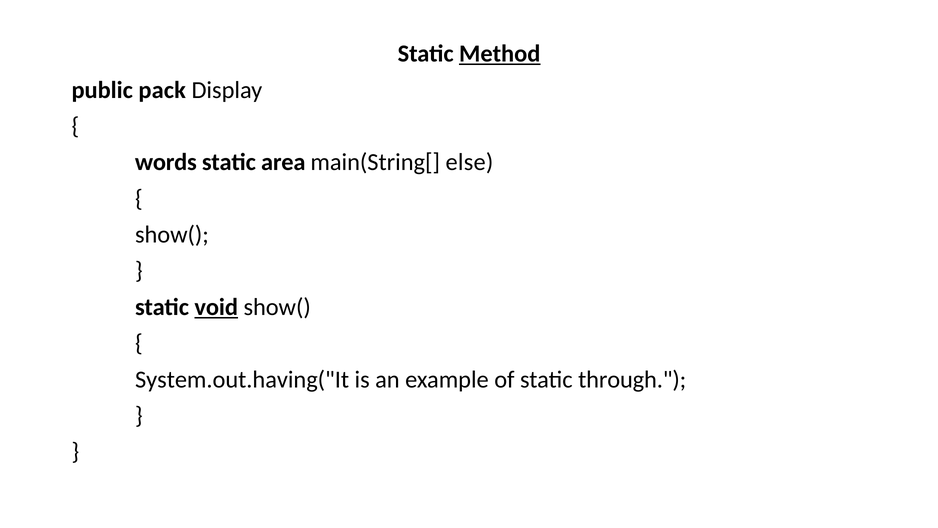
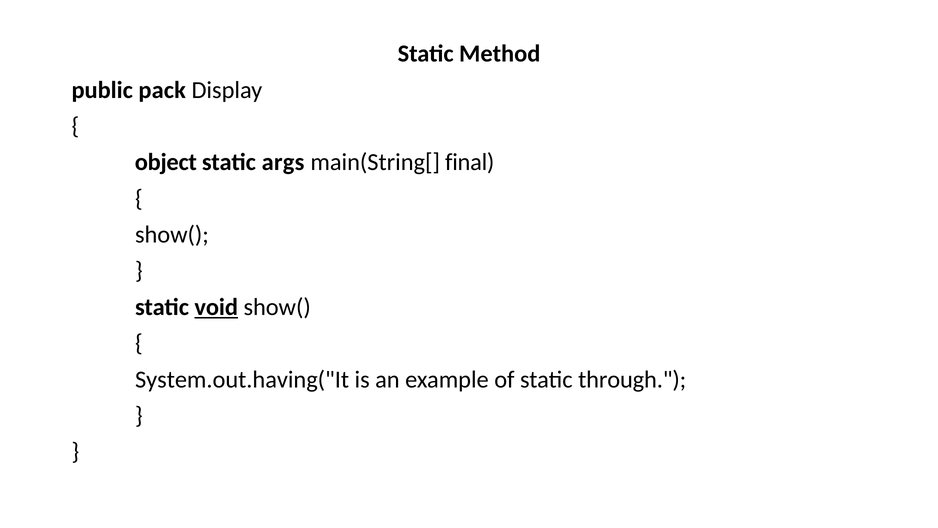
Method underline: present -> none
words: words -> object
area: area -> args
else: else -> final
